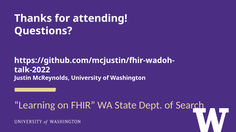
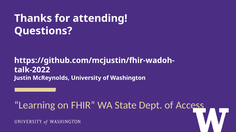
Search: Search -> Access
